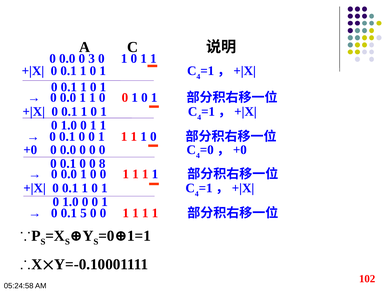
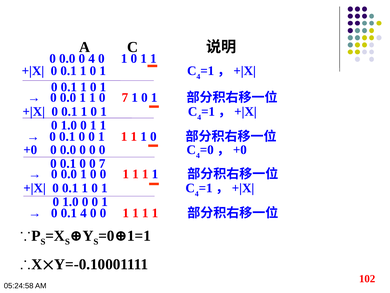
0 3: 3 -> 4
1 1 0 0: 0 -> 7
0 0 8: 8 -> 7
0.1 5: 5 -> 4
